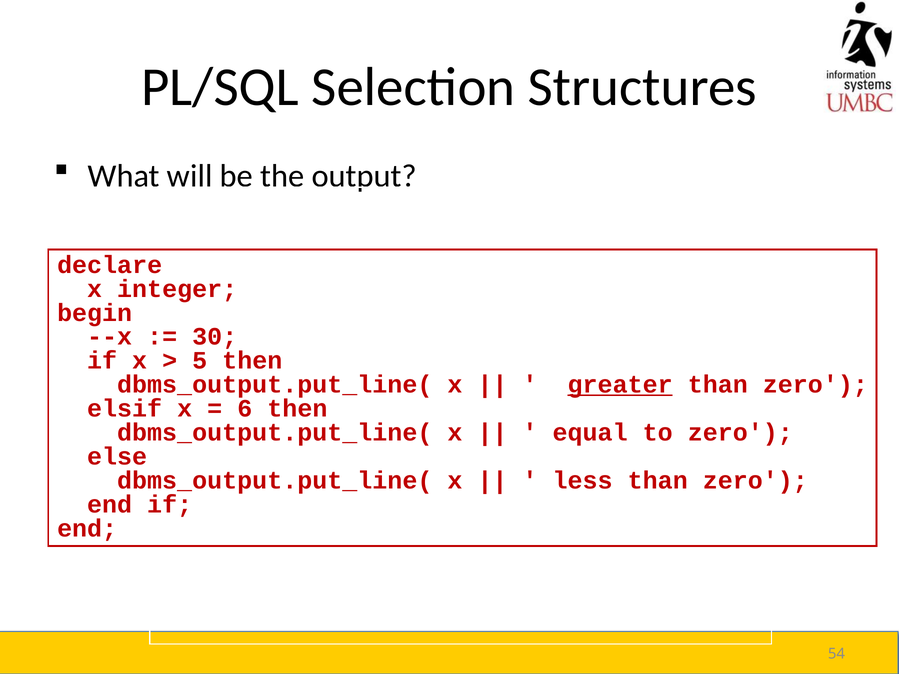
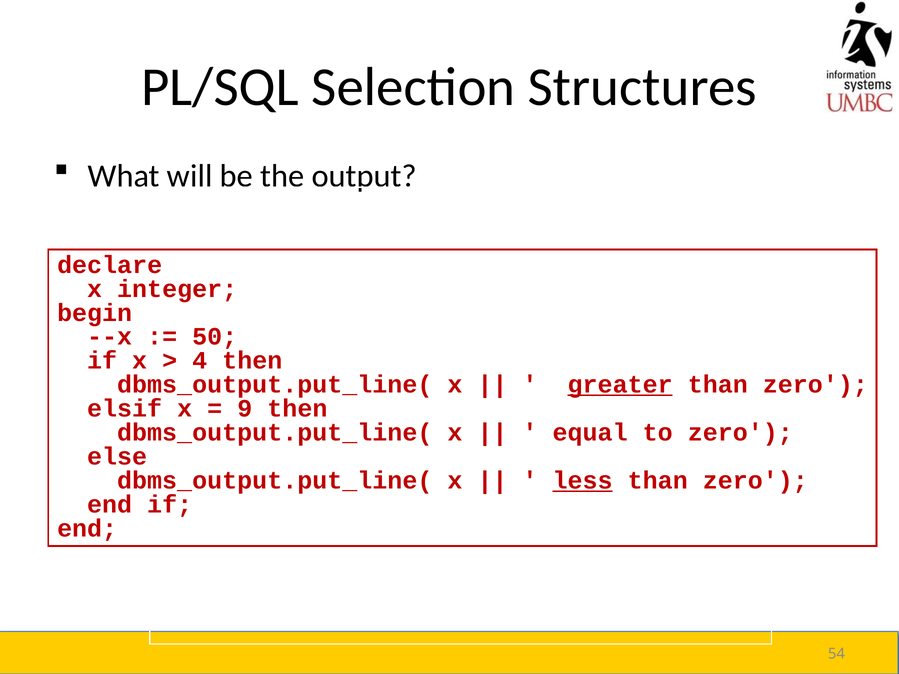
30: 30 -> 50
5: 5 -> 4
6: 6 -> 9
less underline: none -> present
